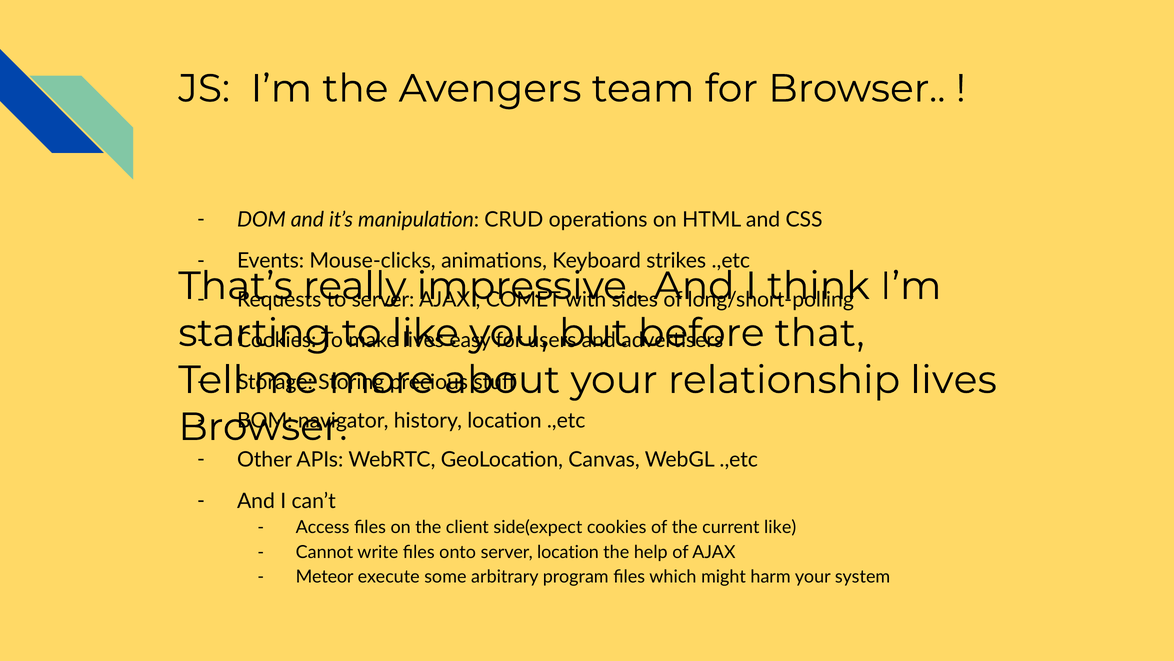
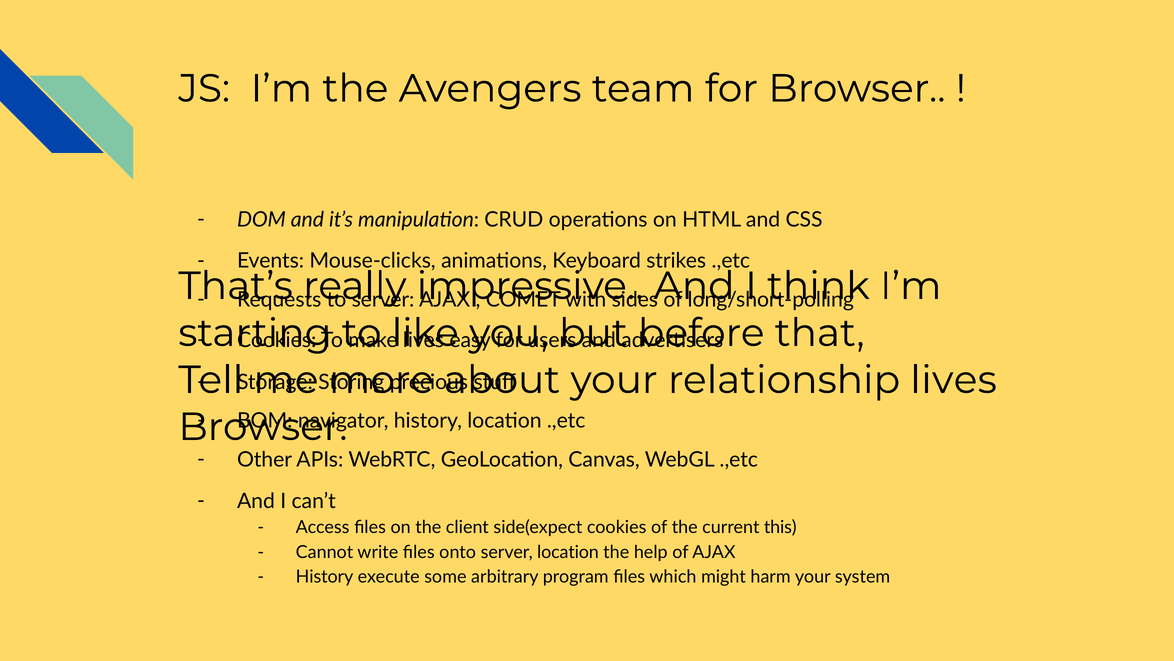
current like: like -> this
Meteor at (325, 577): Meteor -> History
